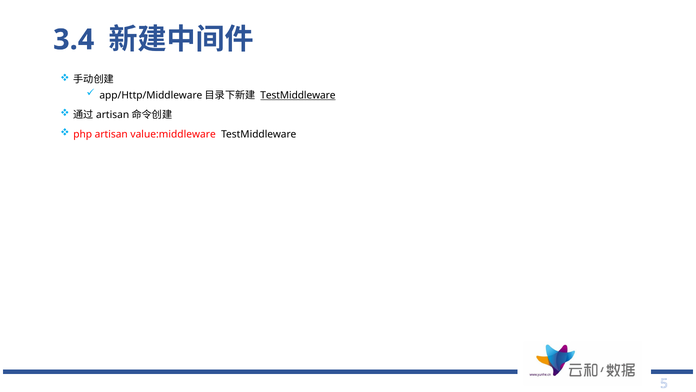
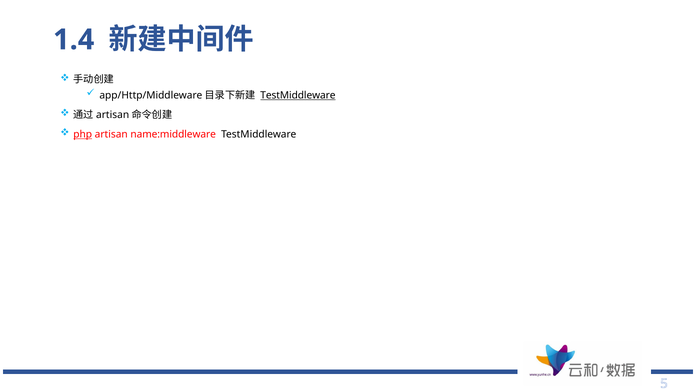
3.4: 3.4 -> 1.4
php underline: none -> present
value:middleware: value:middleware -> name:middleware
